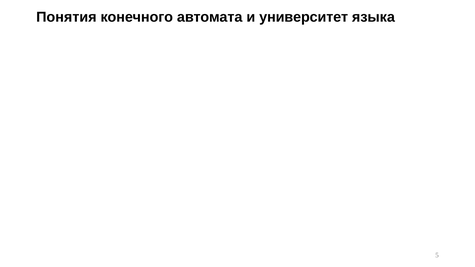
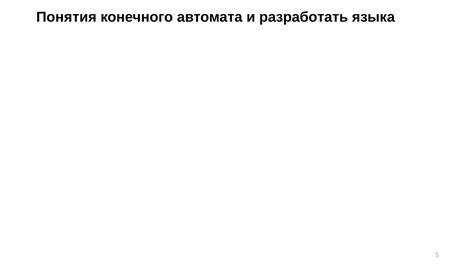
университет: университет -> разработать
